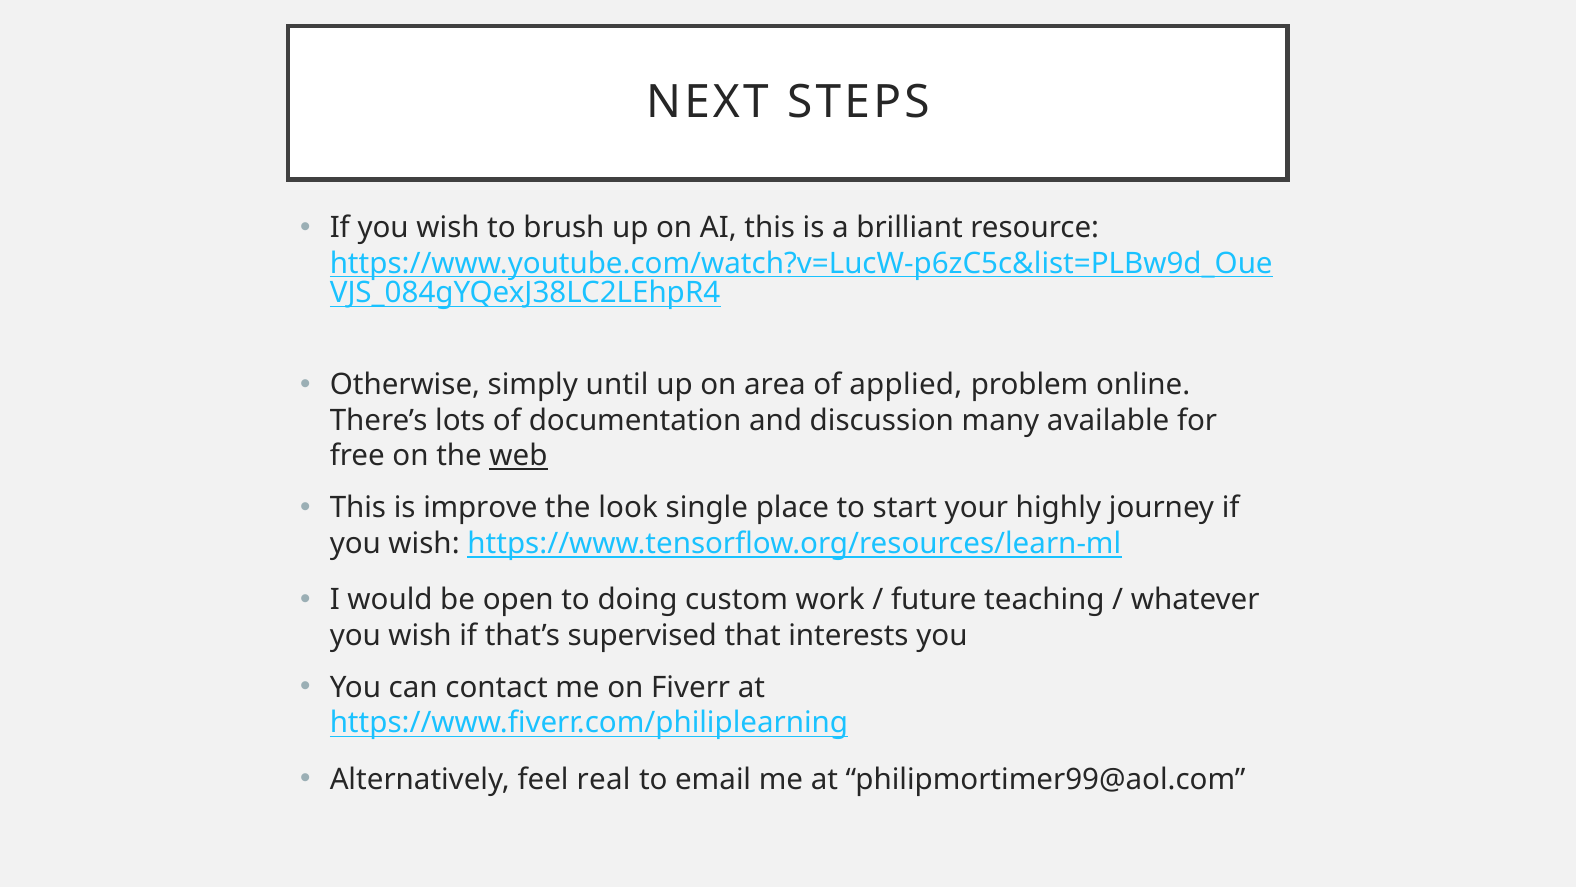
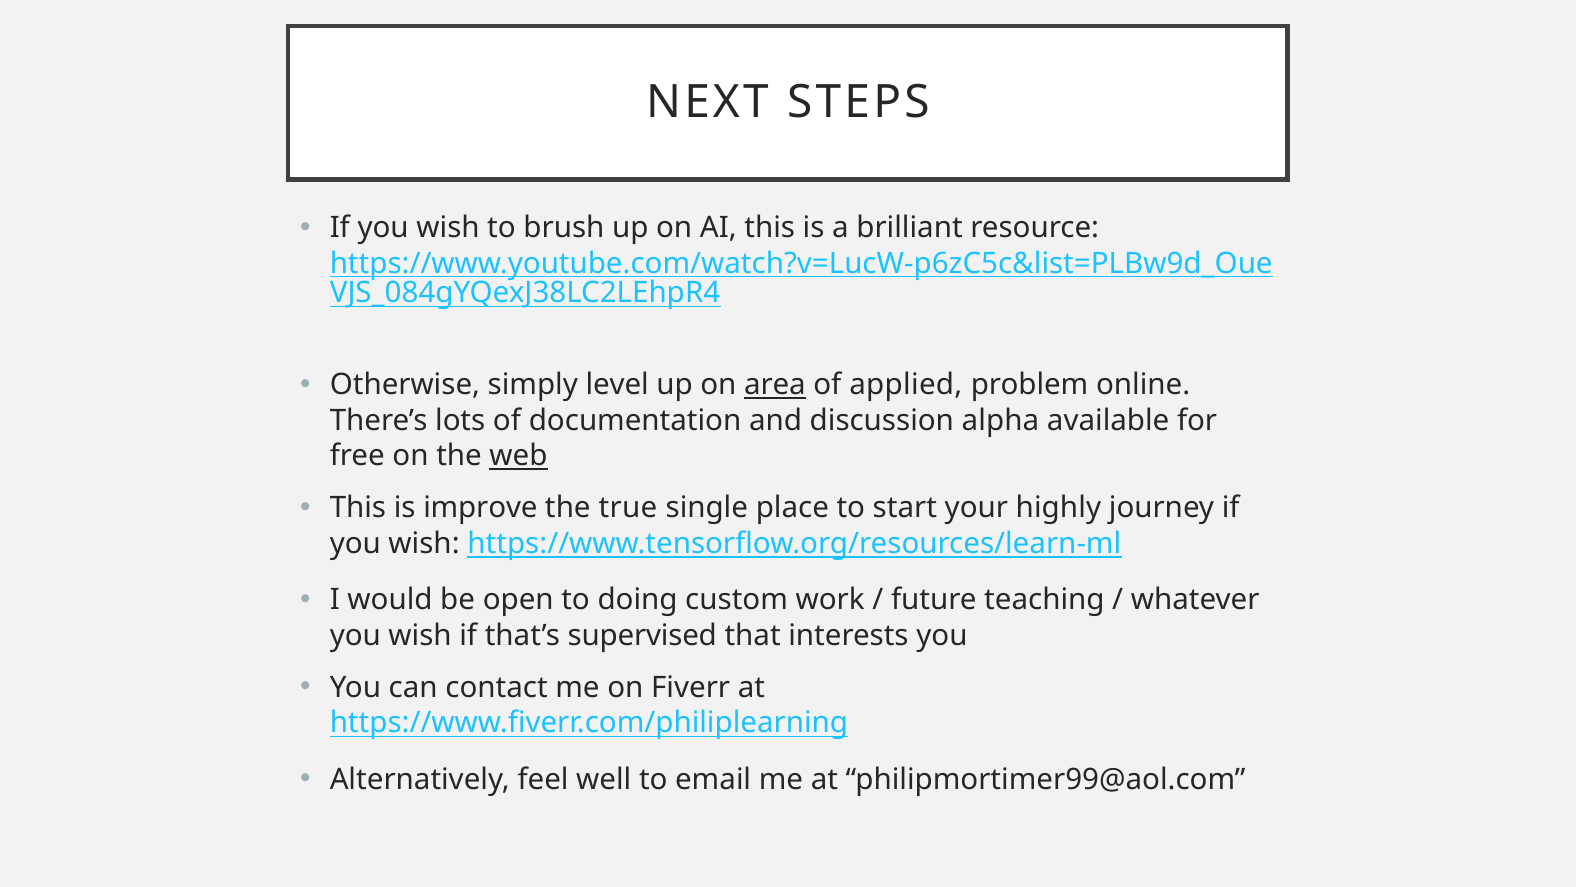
until: until -> level
area underline: none -> present
many: many -> alpha
look: look -> true
real: real -> well
